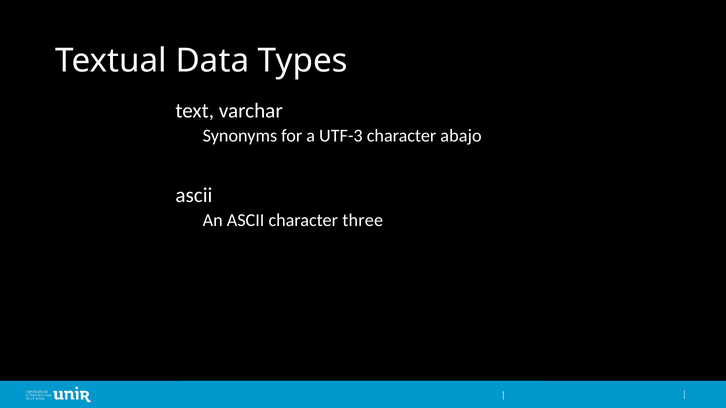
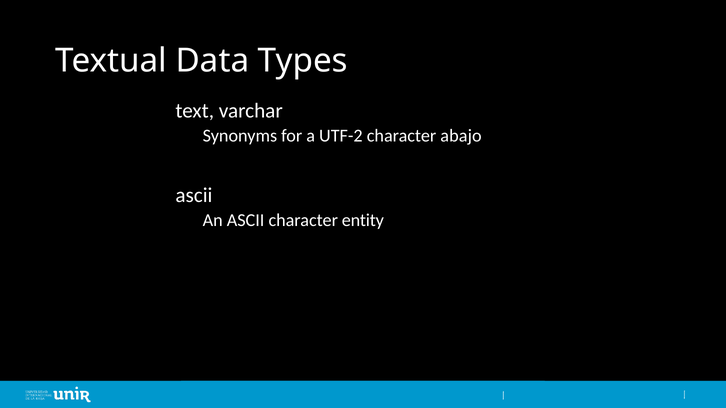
UTF-3: UTF-3 -> UTF-2
three: three -> entity
